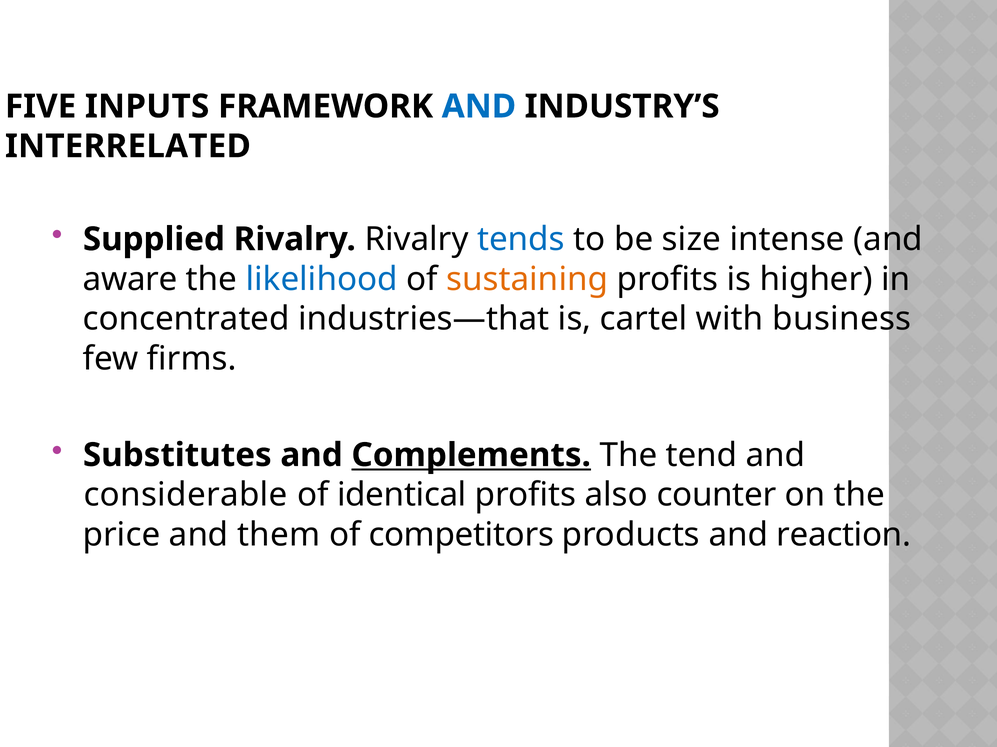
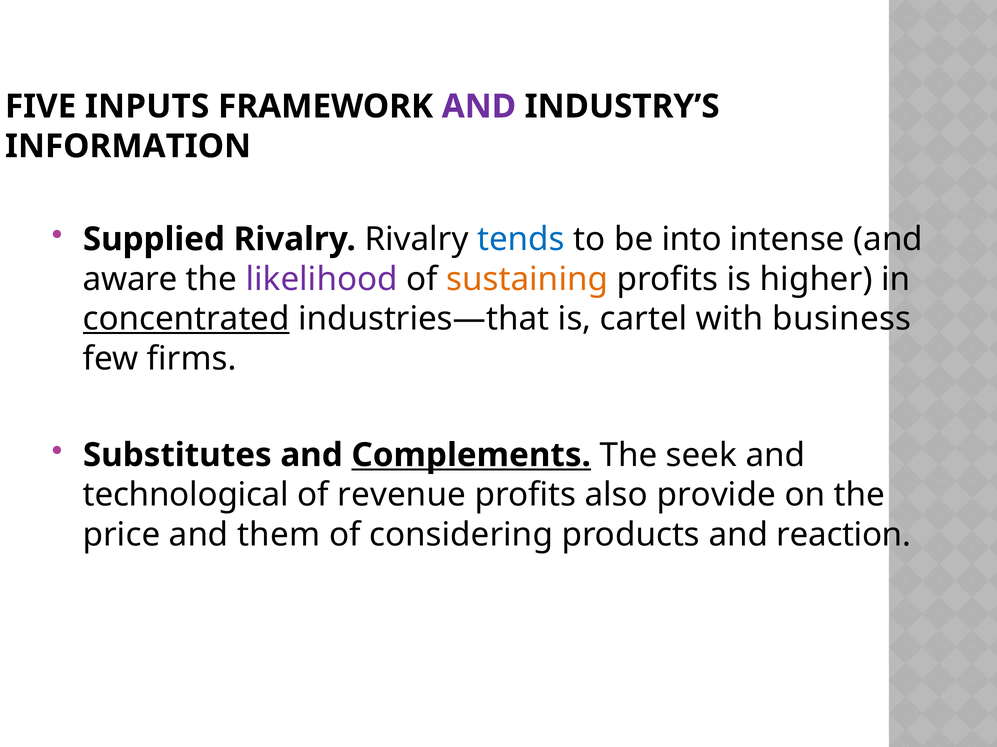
AND at (479, 107) colour: blue -> purple
INTERRELATED: INTERRELATED -> INFORMATION
size: size -> into
likelihood colour: blue -> purple
concentrated underline: none -> present
tend: tend -> seek
considerable: considerable -> technological
identical: identical -> revenue
counter: counter -> provide
competitors: competitors -> considering
